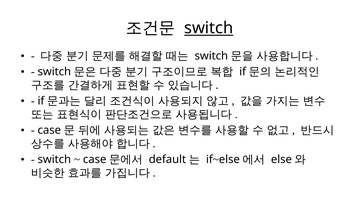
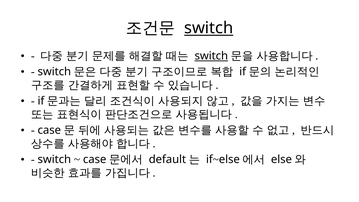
switch at (211, 56) underline: none -> present
